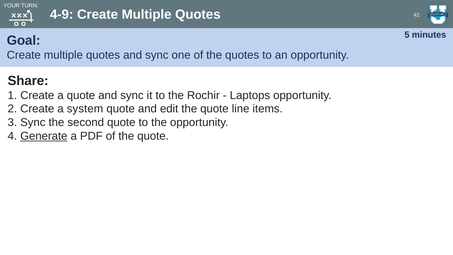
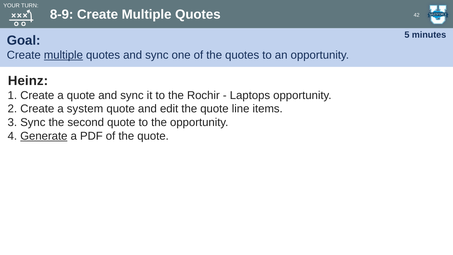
4-9: 4-9 -> 8-9
multiple at (63, 55) underline: none -> present
Share: Share -> Heinz
